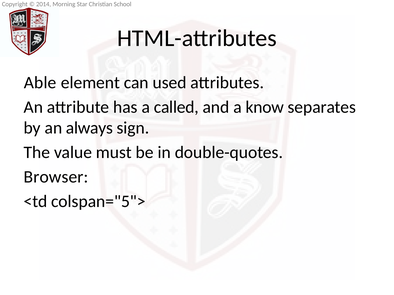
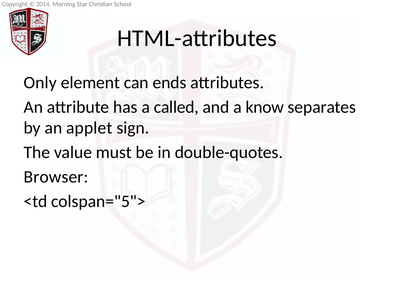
Able: Able -> Only
used: used -> ends
always: always -> applet
